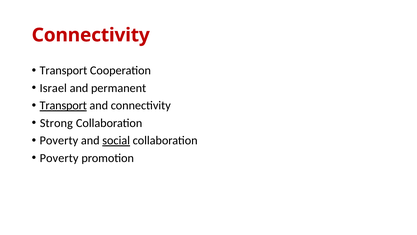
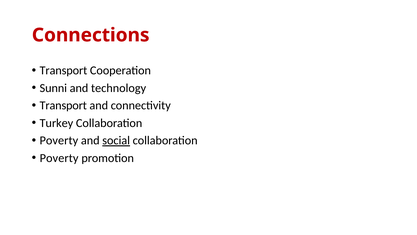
Connectivity at (91, 35): Connectivity -> Connections
Israel: Israel -> Sunni
permanent: permanent -> technology
Transport at (63, 105) underline: present -> none
Strong: Strong -> Turkey
